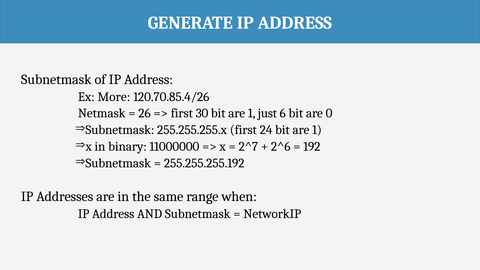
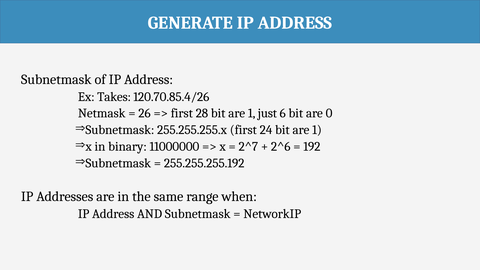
More: More -> Takes
30: 30 -> 28
